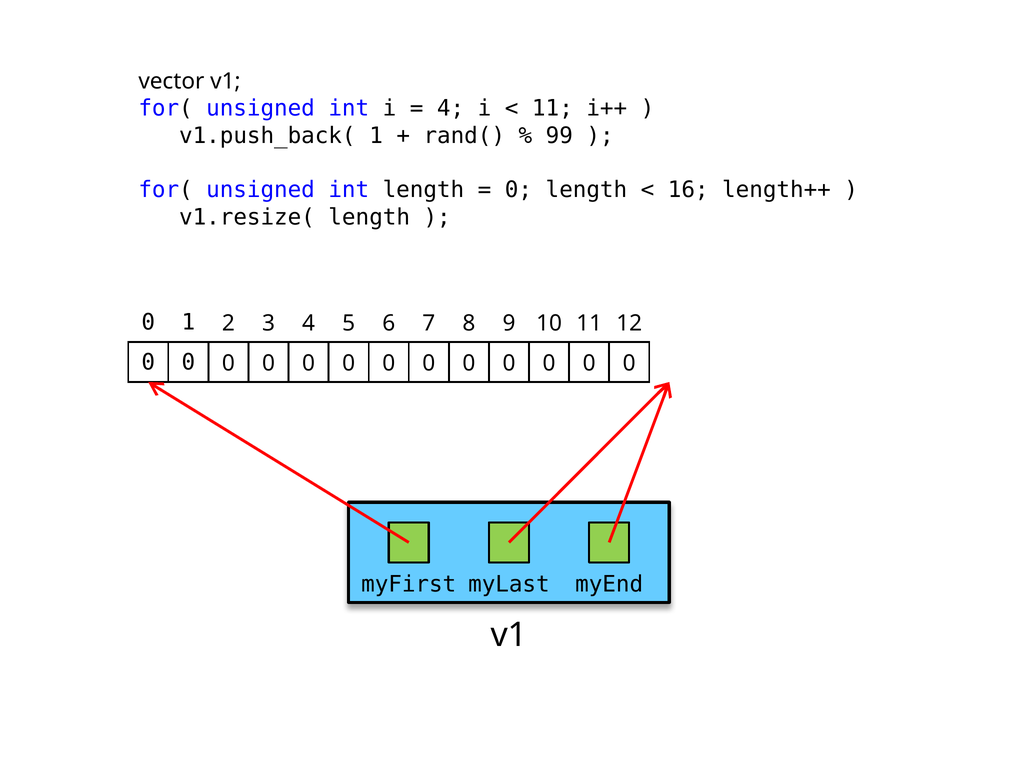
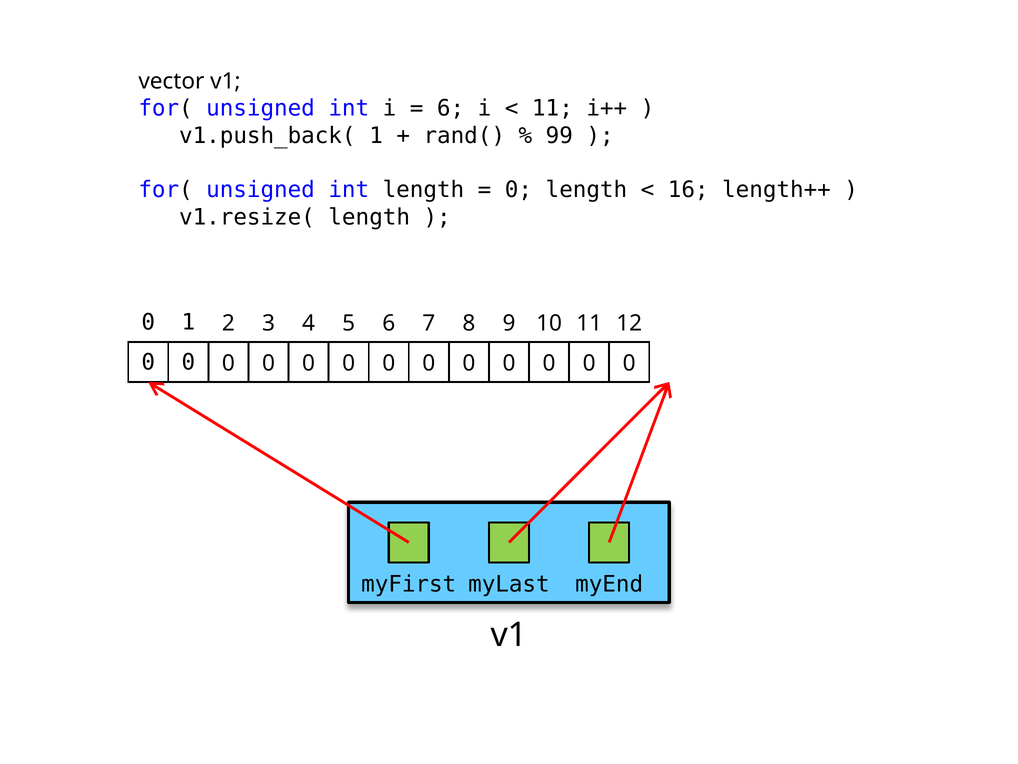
4 at (451, 108): 4 -> 6
